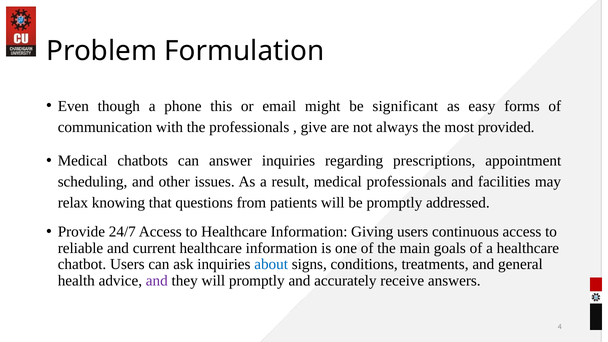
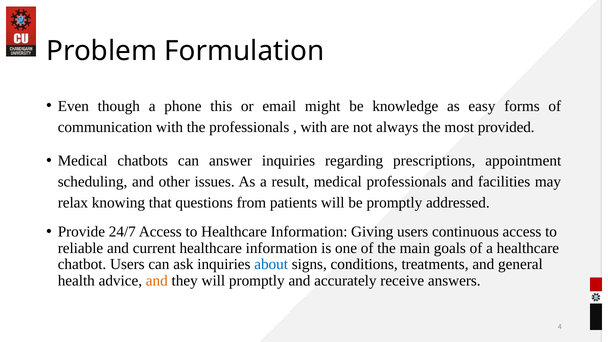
significant: significant -> knowledge
give at (314, 127): give -> with
and at (157, 281) colour: purple -> orange
